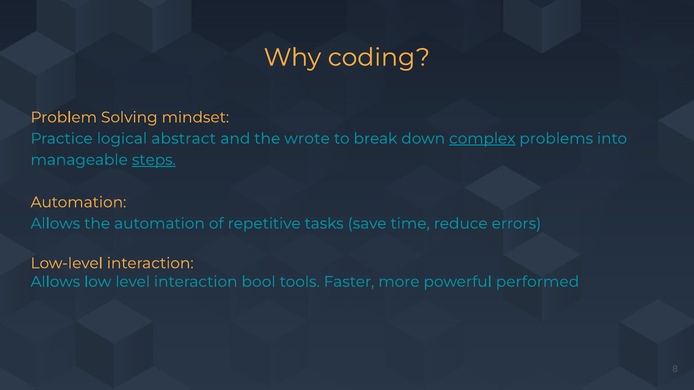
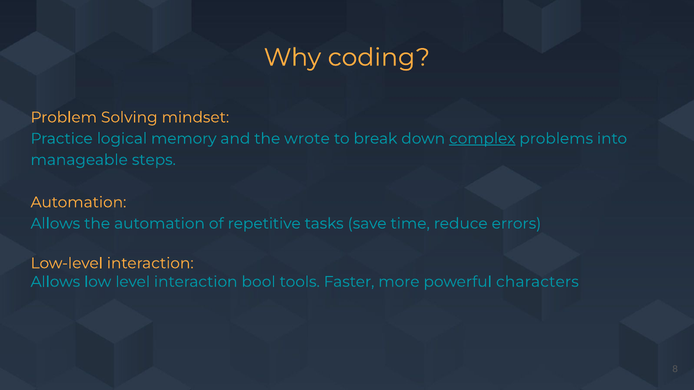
abstract: abstract -> memory
steps underline: present -> none
performed: performed -> characters
